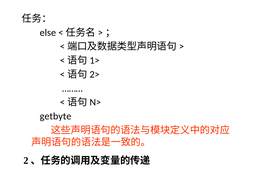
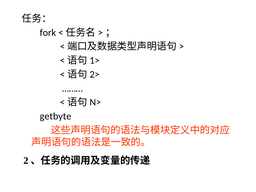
else: else -> fork
